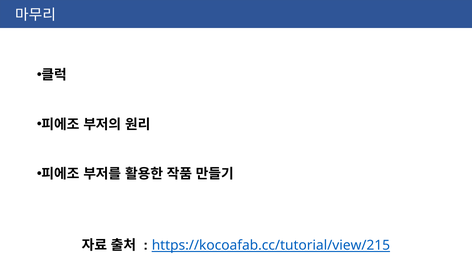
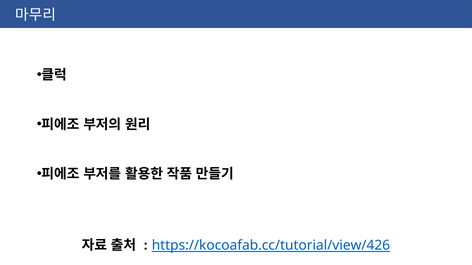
https://kocoafab.cc/tutorial/view/215: https://kocoafab.cc/tutorial/view/215 -> https://kocoafab.cc/tutorial/view/426
